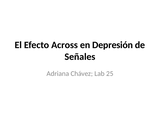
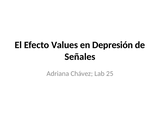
Across: Across -> Values
